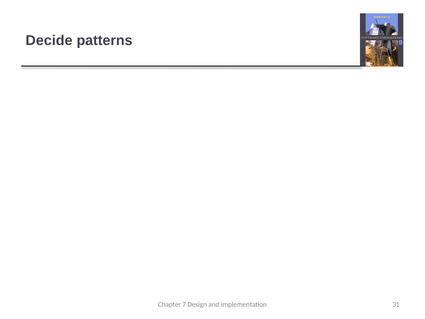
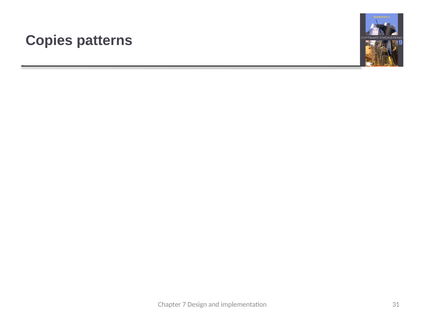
Decide: Decide -> Copies
